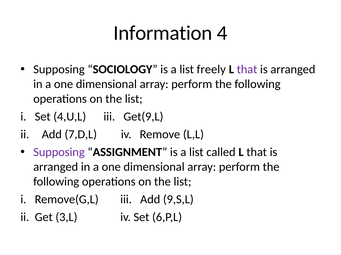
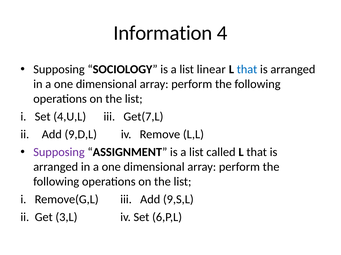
freely: freely -> linear
that at (247, 70) colour: purple -> blue
Get(9,L: Get(9,L -> Get(7,L
7,D,L: 7,D,L -> 9,D,L
